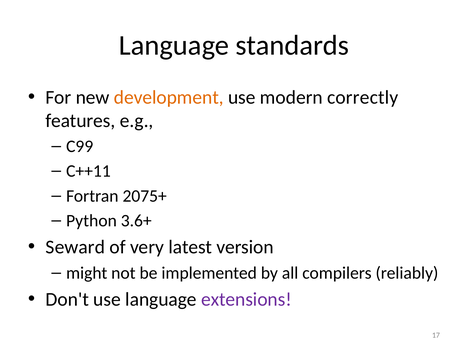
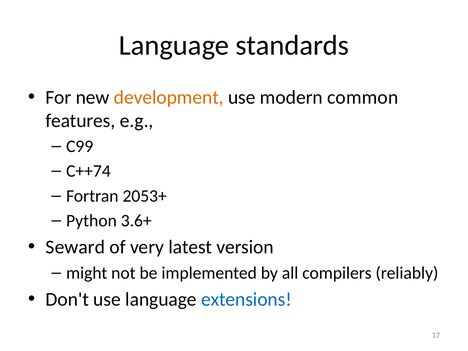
correctly: correctly -> common
C++11: C++11 -> C++74
2075+: 2075+ -> 2053+
extensions colour: purple -> blue
